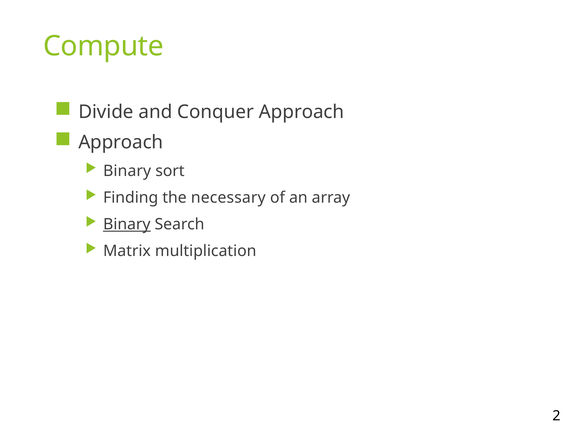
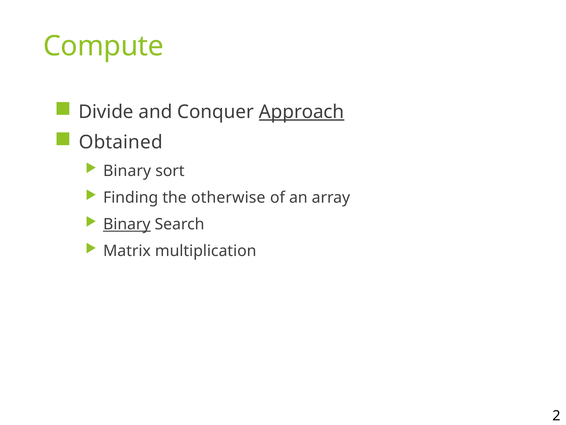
Approach at (302, 112) underline: none -> present
Approach at (121, 142): Approach -> Obtained
necessary: necessary -> otherwise
